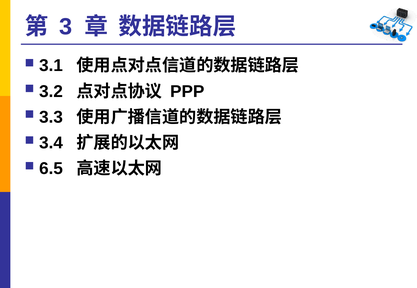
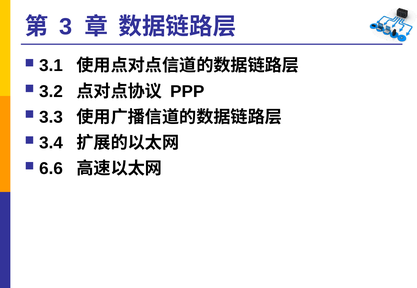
6.5: 6.5 -> 6.6
